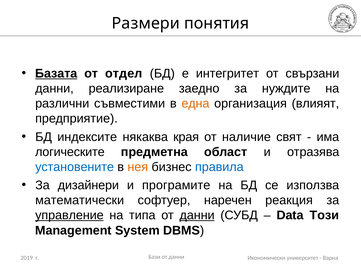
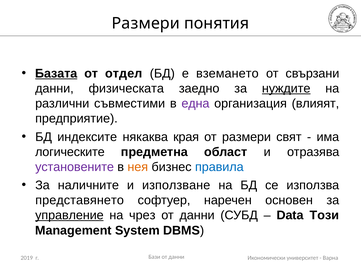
интегритет: интегритет -> вземането
реализиране: реализиране -> физическата
нуждите underline: none -> present
една colour: orange -> purple
от наличие: наличие -> размери
установените colour: blue -> purple
дизайнери: дизайнери -> наличните
програмите: програмите -> използване
математически: математически -> представянето
реакция: реакция -> основен
типа: типа -> чрез
данни at (197, 215) underline: present -> none
